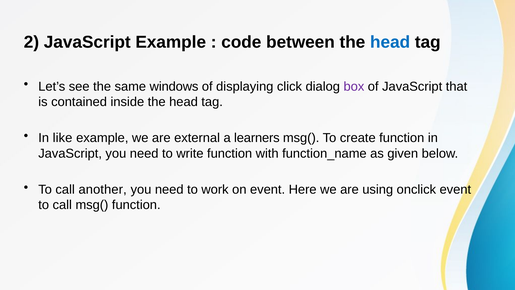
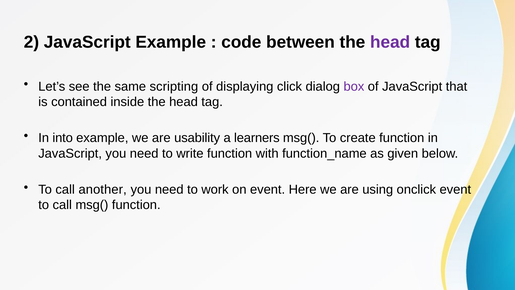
head at (390, 42) colour: blue -> purple
windows: windows -> scripting
like: like -> into
external: external -> usability
